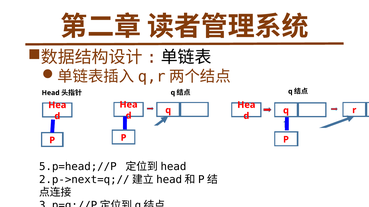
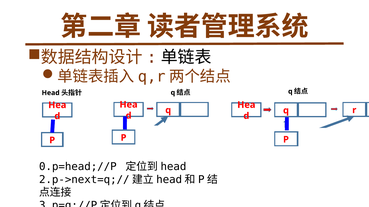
5.p=head;//P: 5.p=head;//P -> 0.p=head;//P
